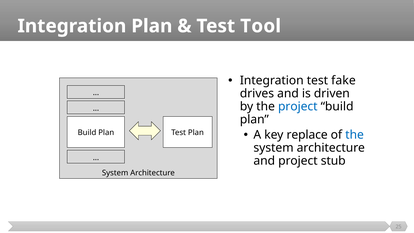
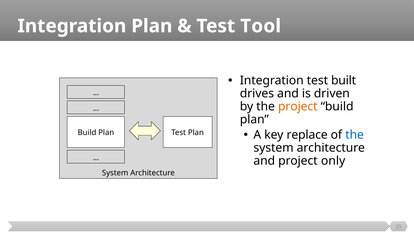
fake: fake -> built
project at (298, 107) colour: blue -> orange
stub: stub -> only
